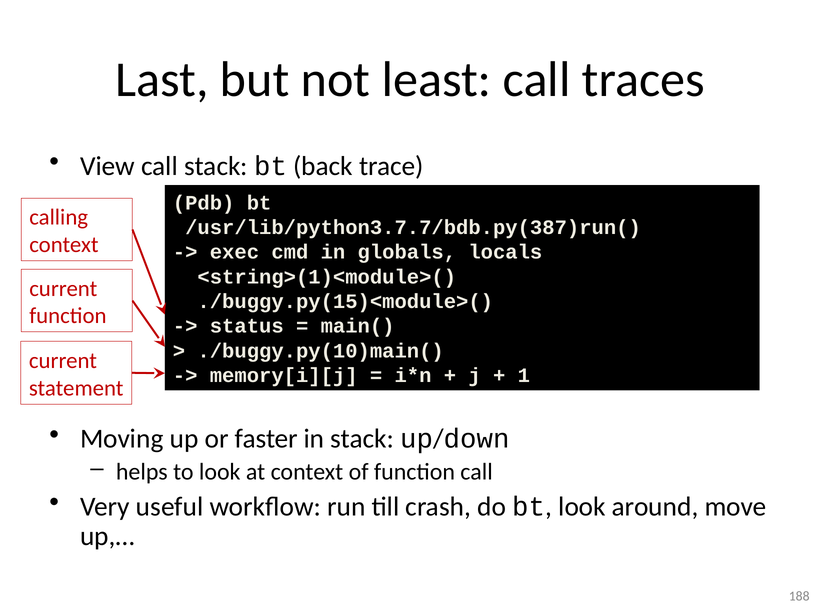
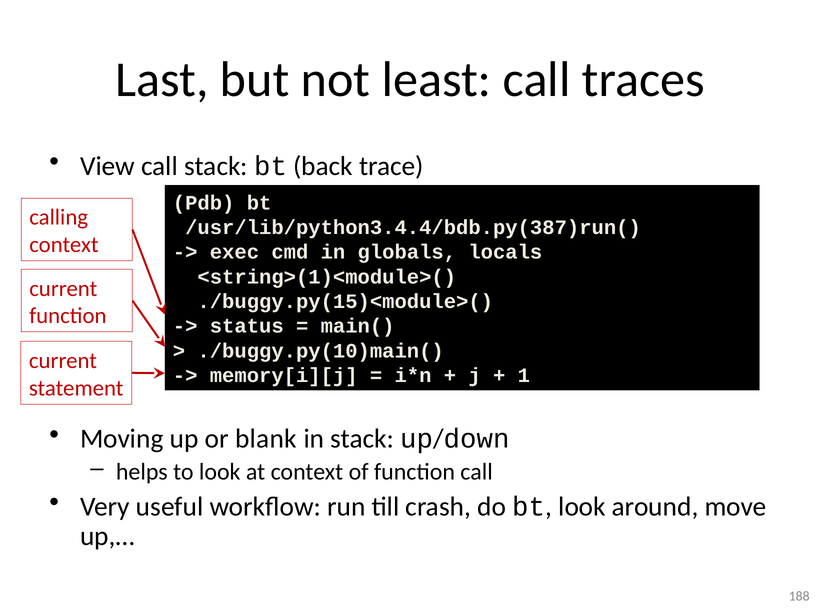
/usr/lib/python3.7.7/bdb.py(387)run(: /usr/lib/python3.7.7/bdb.py(387)run( -> /usr/lib/python3.4.4/bdb.py(387)run(
faster: faster -> blank
